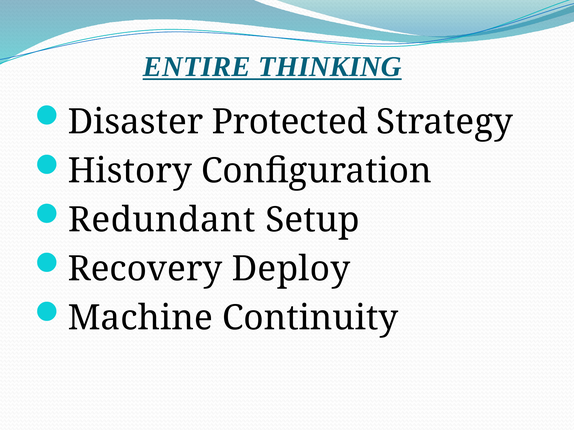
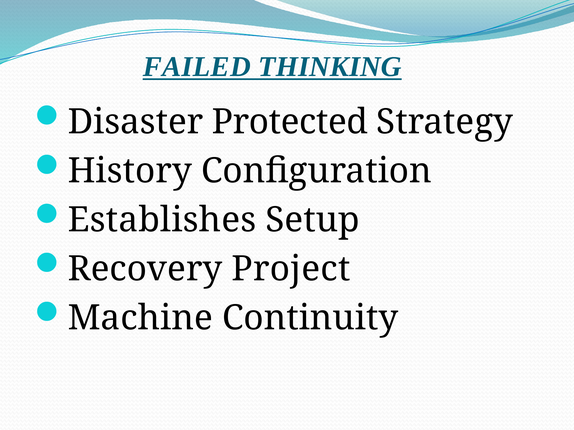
ENTIRE: ENTIRE -> FAILED
Redundant: Redundant -> Establishes
Deploy: Deploy -> Project
